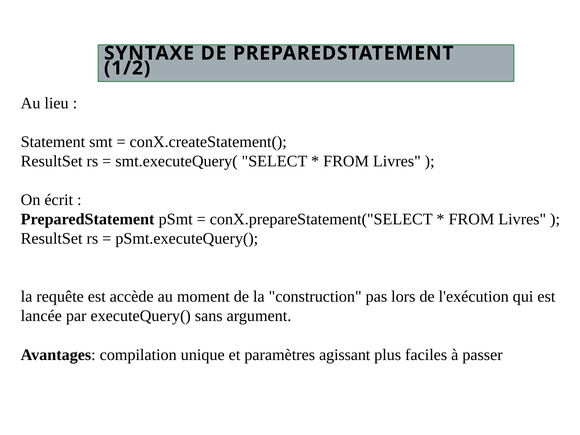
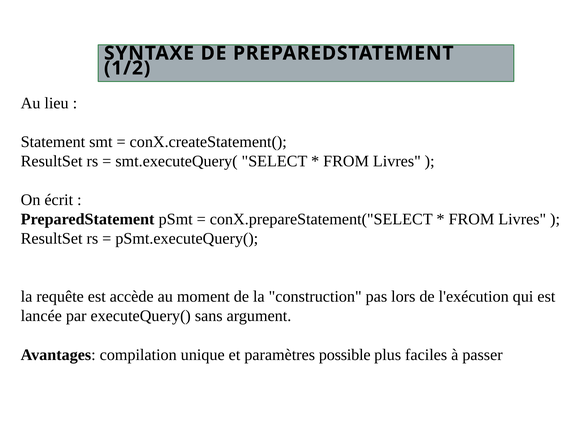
agissant: agissant -> possible
